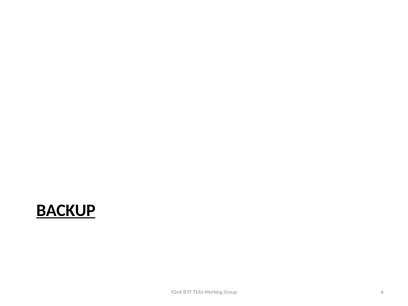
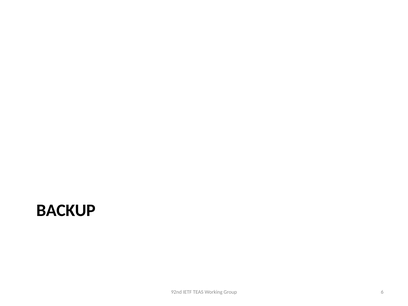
BACKUP underline: present -> none
